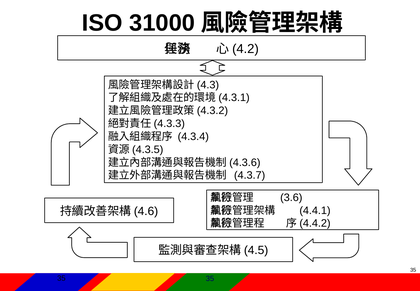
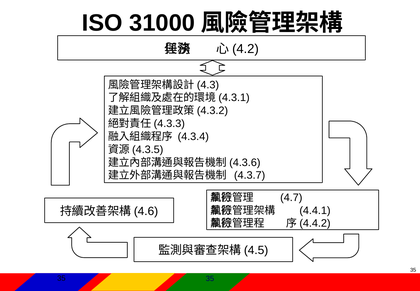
3.6: 3.6 -> 4.7
